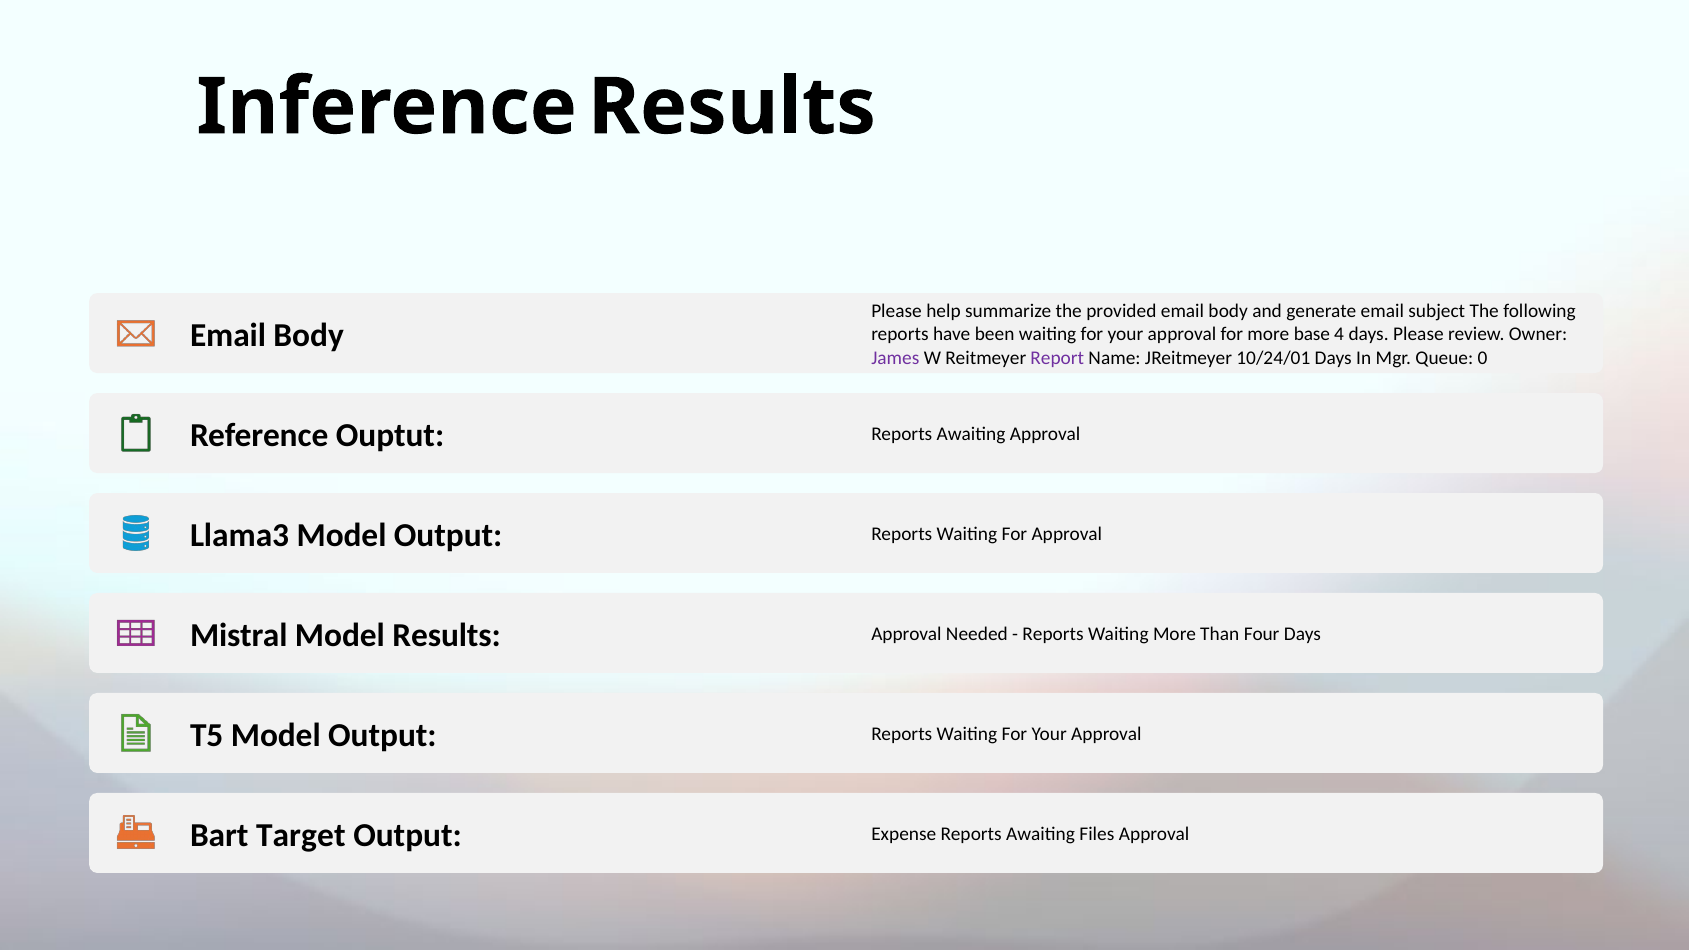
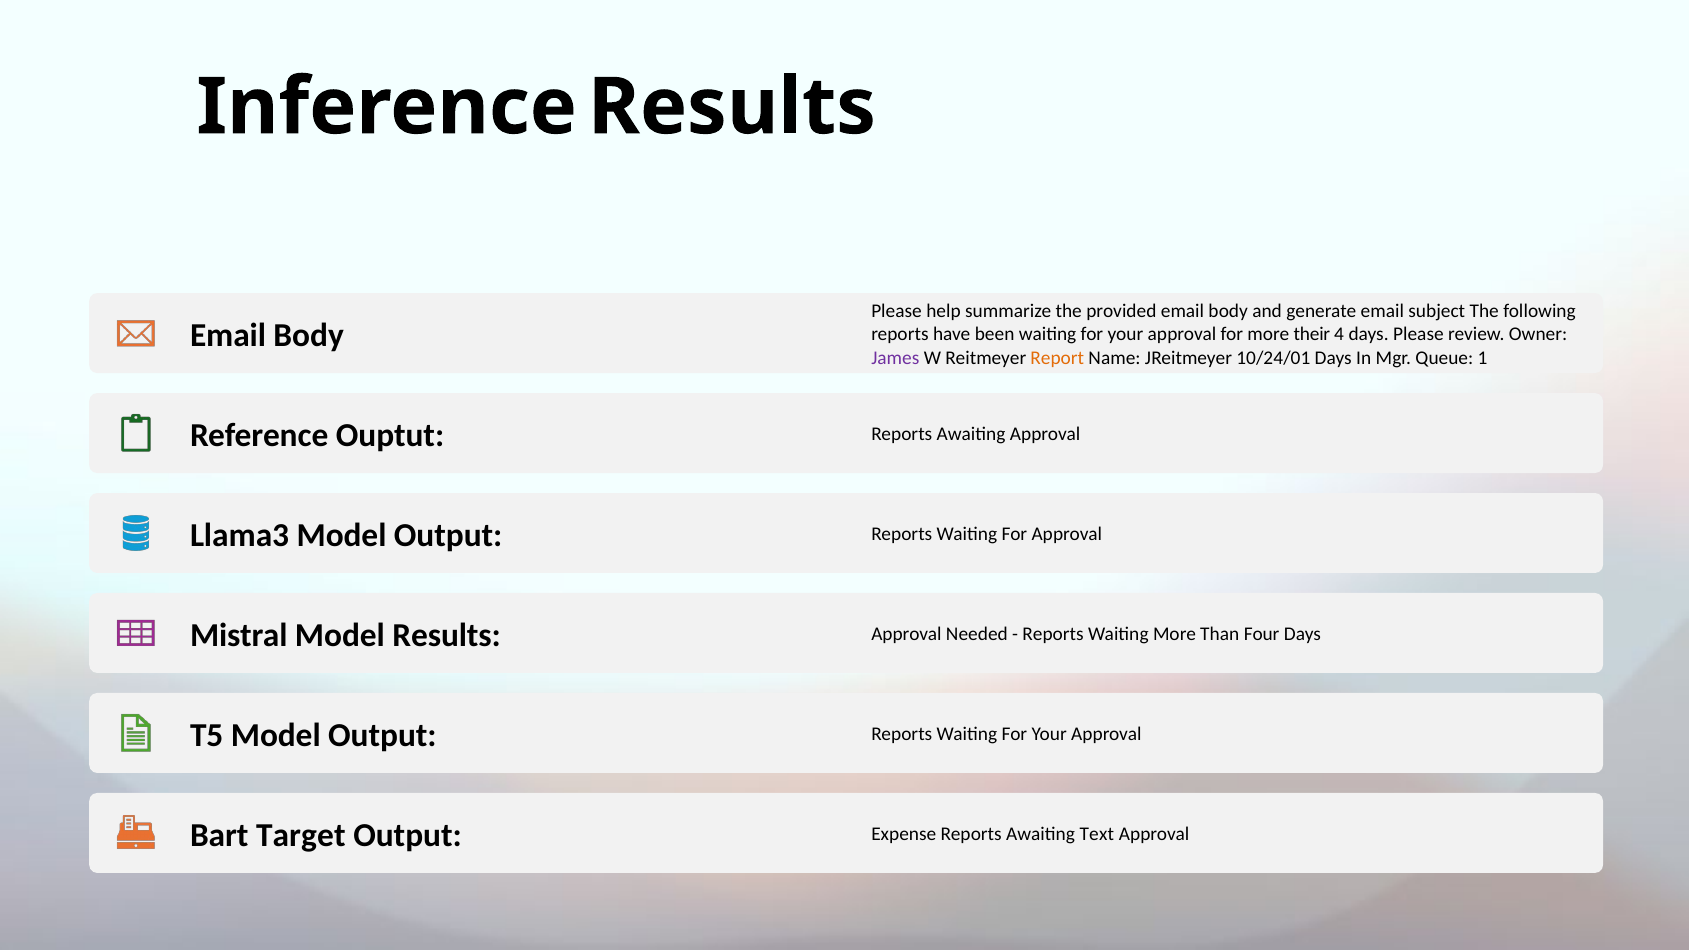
base: base -> their
Report colour: purple -> orange
0: 0 -> 1
Files: Files -> Text
